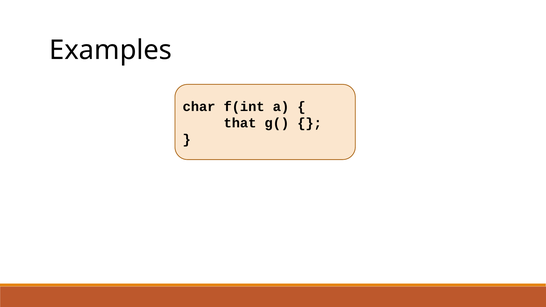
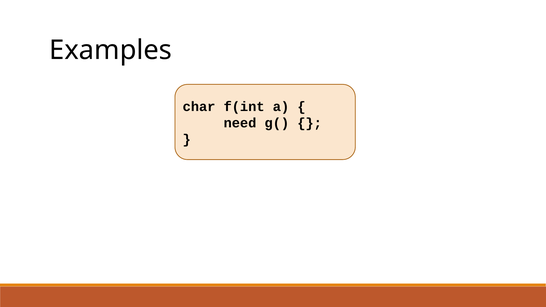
that: that -> need
